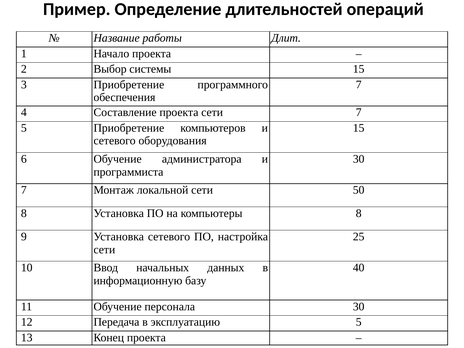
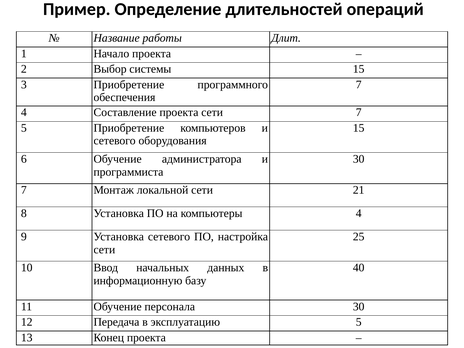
50: 50 -> 21
компьютеры 8: 8 -> 4
